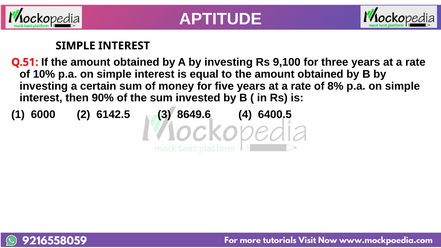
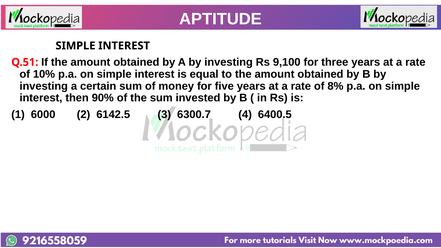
8649.6: 8649.6 -> 6300.7
